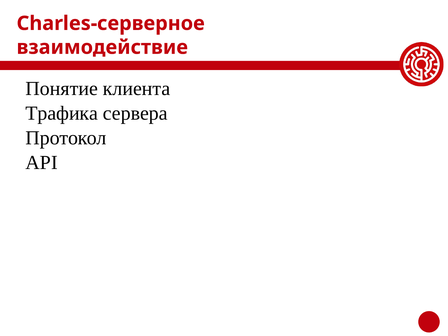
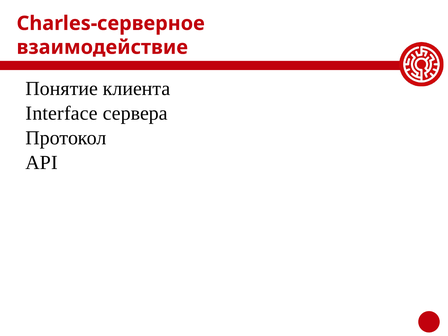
Трафика: Трафика -> Interface
